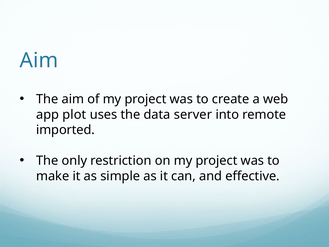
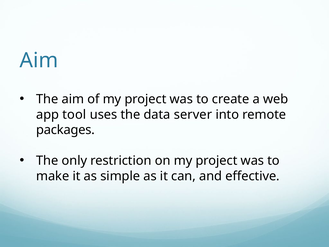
plot: plot -> tool
imported: imported -> packages
